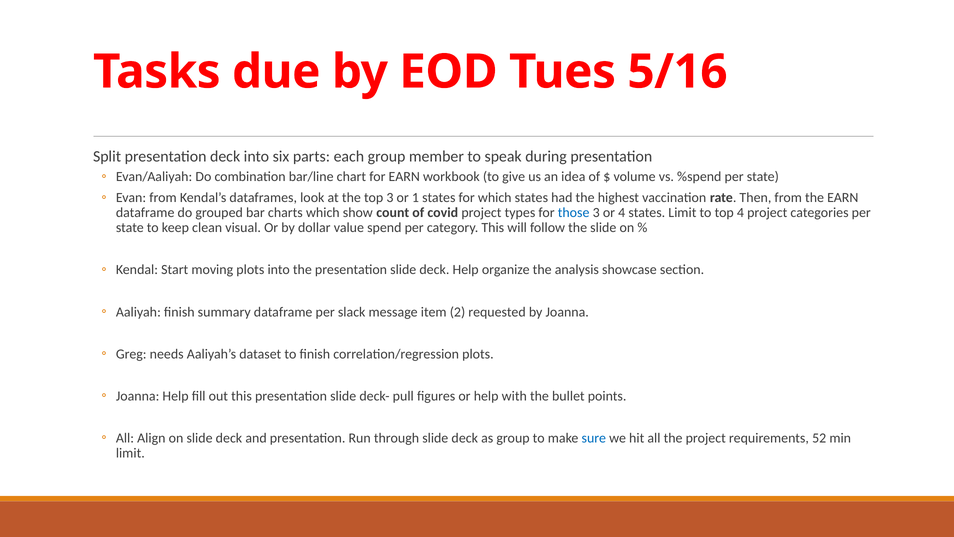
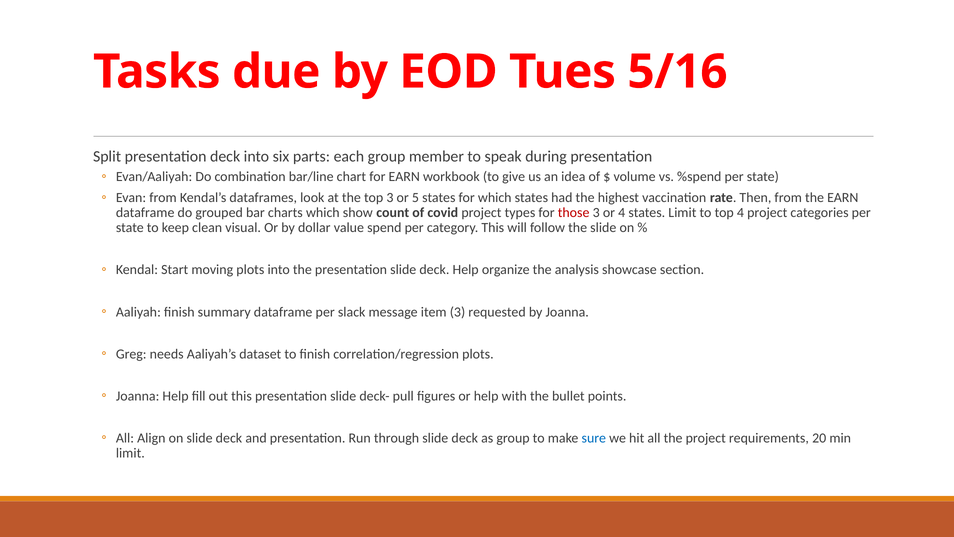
1: 1 -> 5
those colour: blue -> red
item 2: 2 -> 3
52: 52 -> 20
